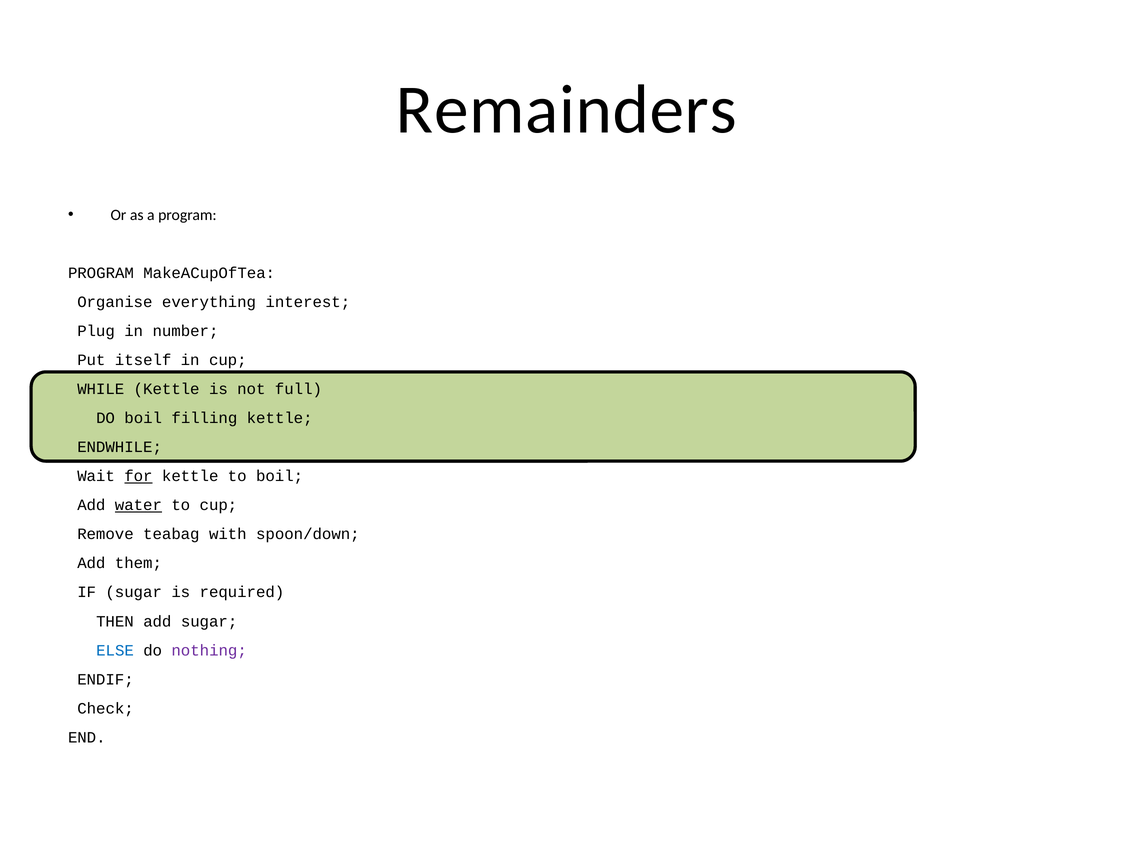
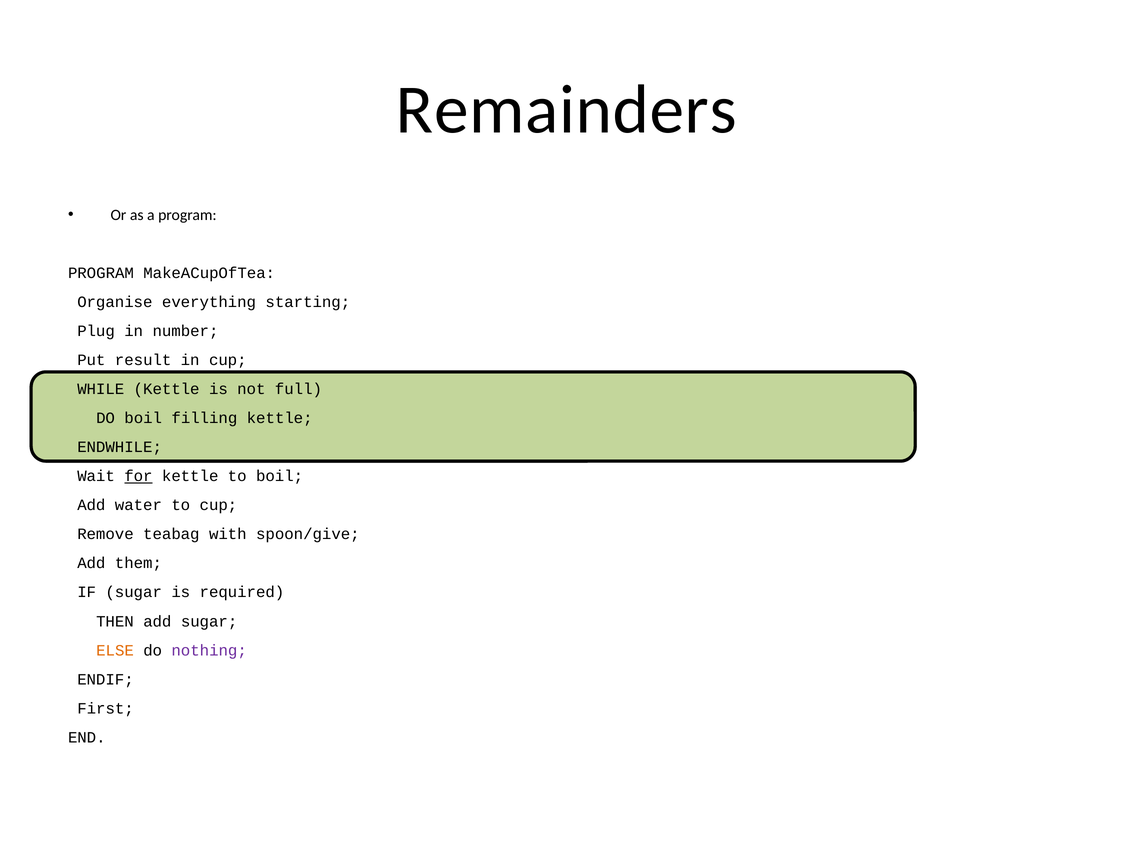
interest: interest -> starting
itself: itself -> result
water underline: present -> none
spoon/down: spoon/down -> spoon/give
ELSE colour: blue -> orange
Check: Check -> First
